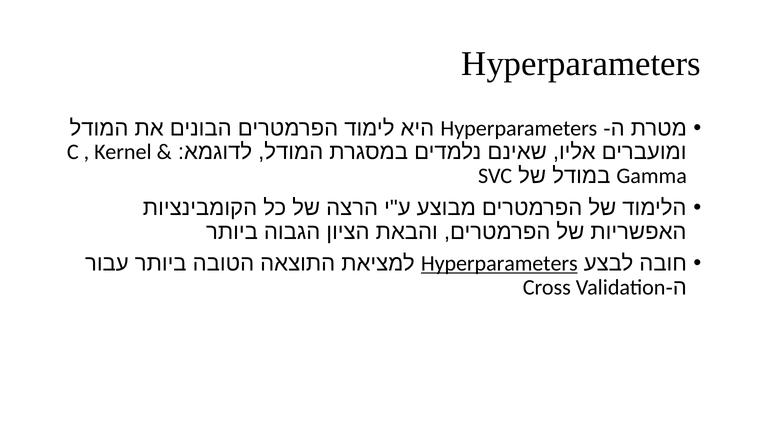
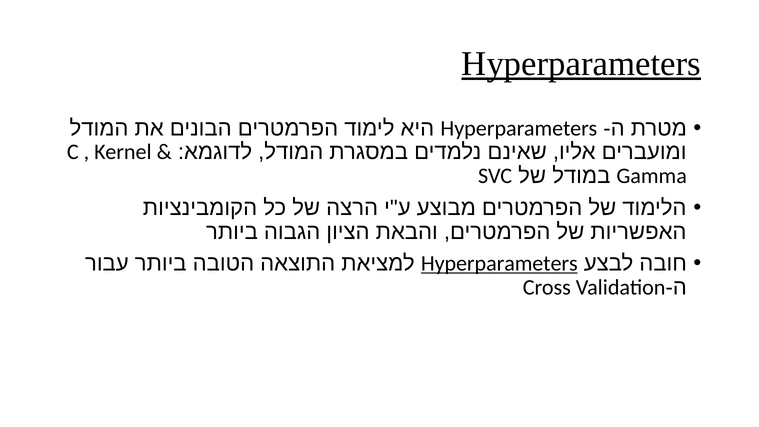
Hyperparameters at (581, 64) underline: none -> present
